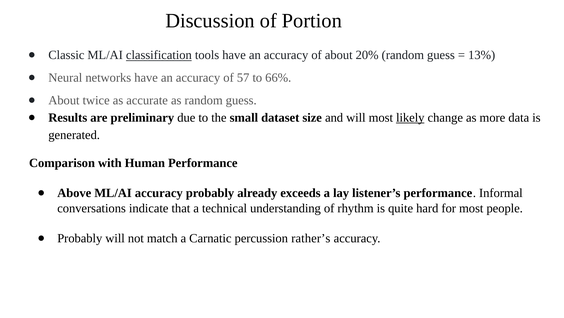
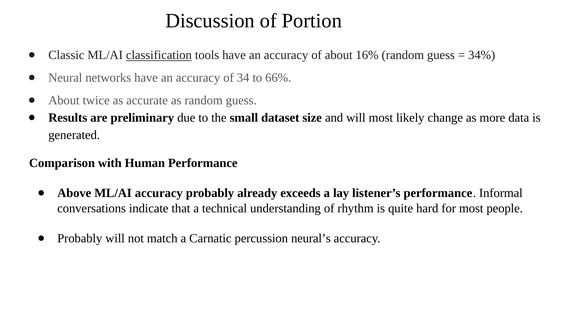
20%: 20% -> 16%
13%: 13% -> 34%
57: 57 -> 34
likely underline: present -> none
rather’s: rather’s -> neural’s
